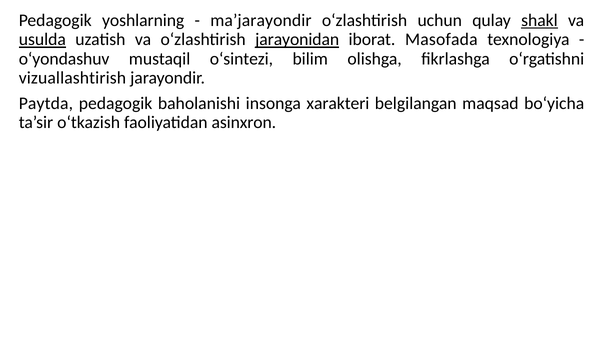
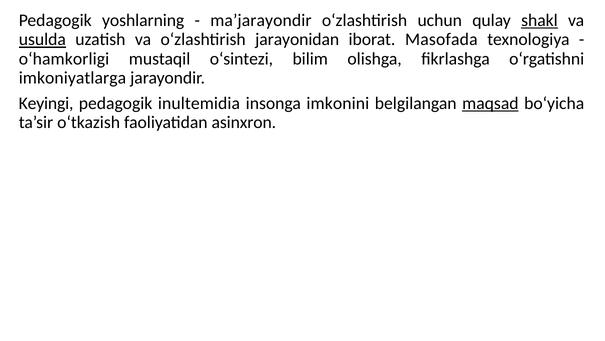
jarayonidan underline: present -> none
o‘yondashuv: o‘yondashuv -> o‘hamkorligi
vizuallashtirish: vizuallashtirish -> imkoniyatlarga
Paytda: Paytda -> Keyingi
baholanishi: baholanishi -> inultemidia
xarakteri: xarakteri -> imkonini
maqsad underline: none -> present
